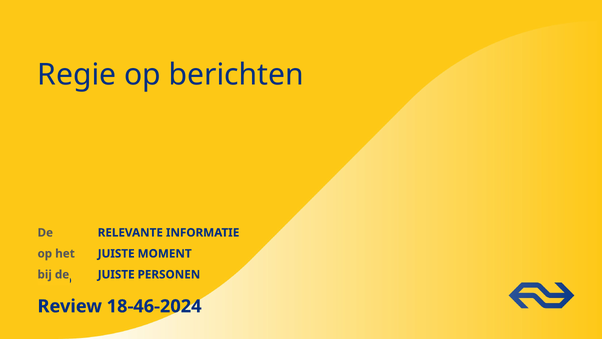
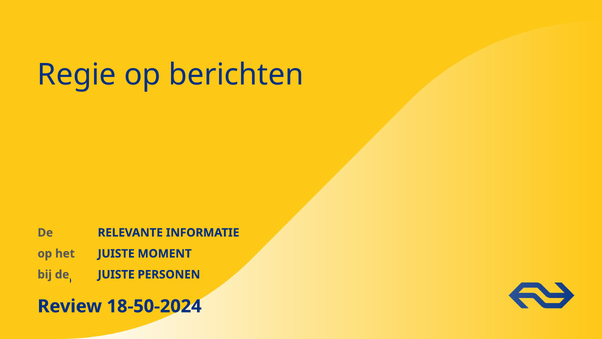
18-46-2024: 18-46-2024 -> 18-50-2024
